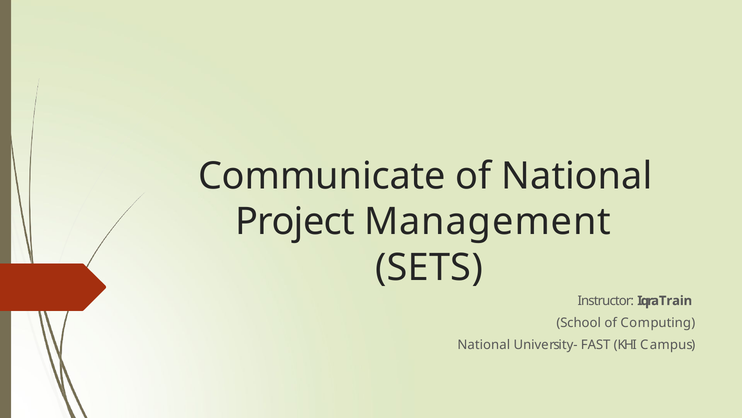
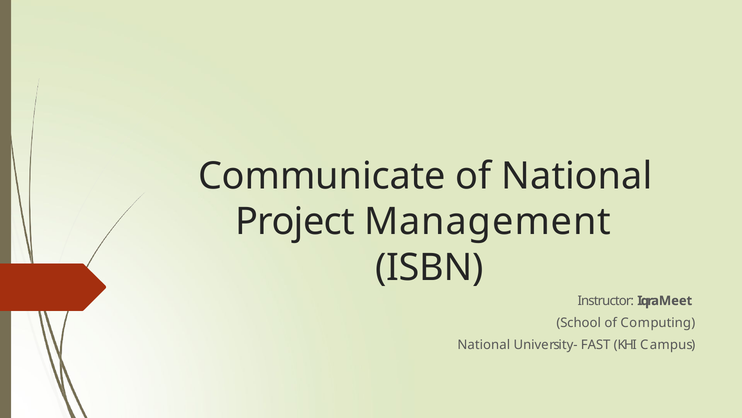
SETS: SETS -> ISBN
Train: Train -> Meet
